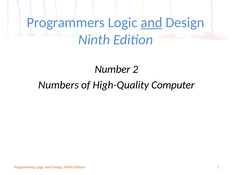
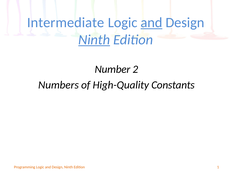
Programmers: Programmers -> Intermediate
Ninth at (94, 40) underline: none -> present
Computer: Computer -> Constants
